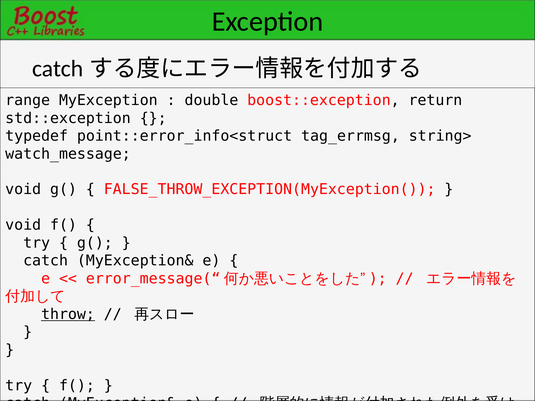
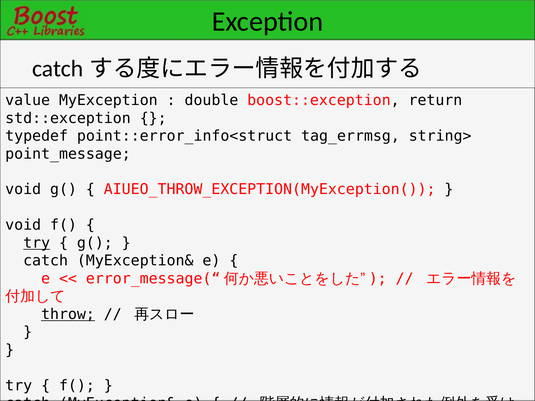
range: range -> value
watch_message: watch_message -> point_message
FALSE_THROW_EXCEPTION(MyException(: FALSE_THROW_EXCEPTION(MyException( -> AIUEO_THROW_EXCEPTION(MyException(
try at (37, 243) underline: none -> present
